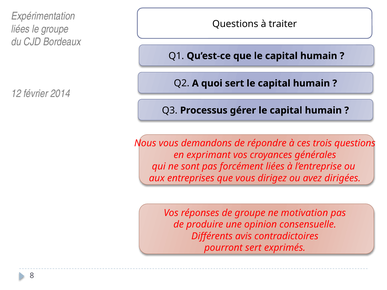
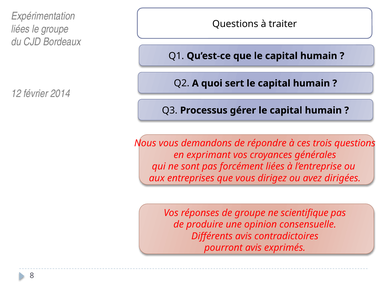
motivation: motivation -> scientifique
pourront sert: sert -> avis
